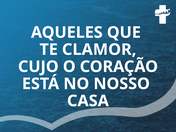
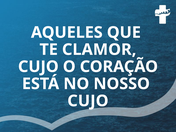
CASA at (88, 101): CASA -> CUJO
